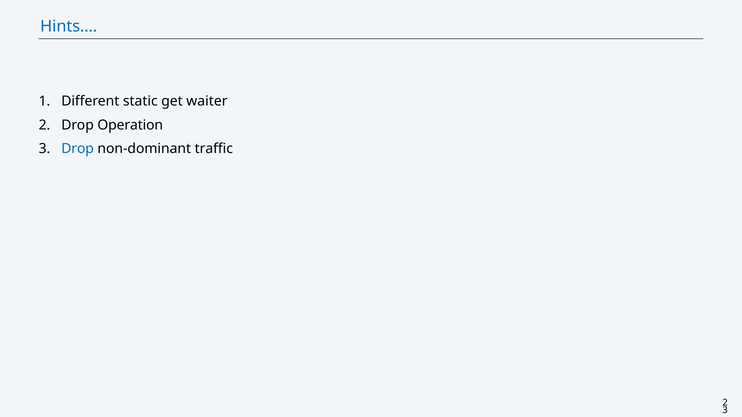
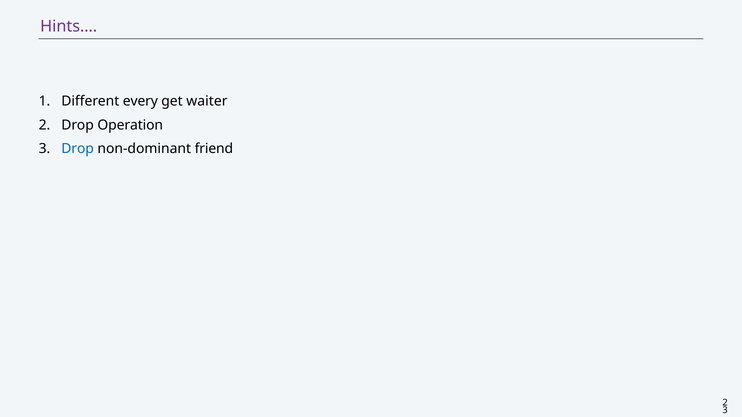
Hints… colour: blue -> purple
static: static -> every
traffic: traffic -> friend
